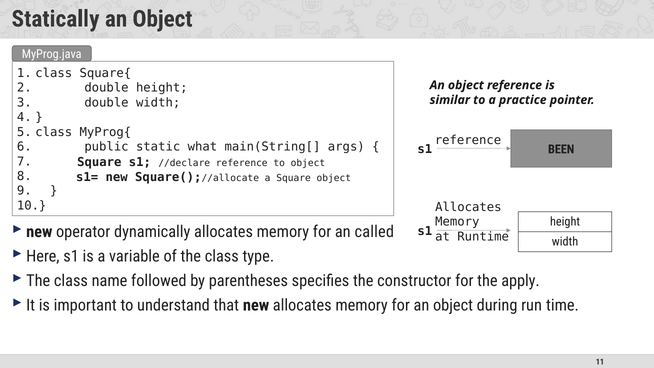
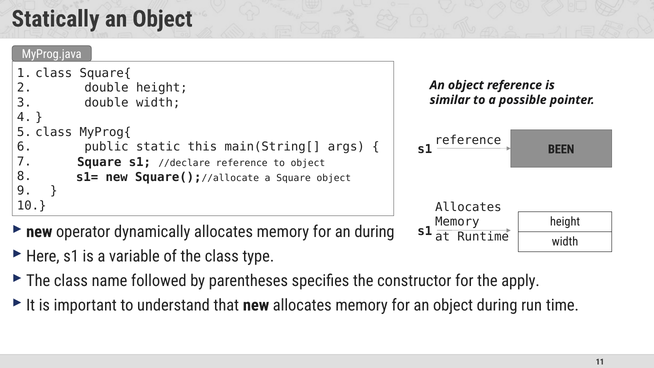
practice: practice -> possible
what: what -> this
an called: called -> during
